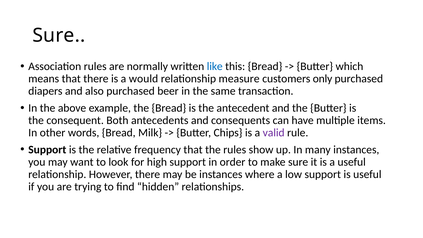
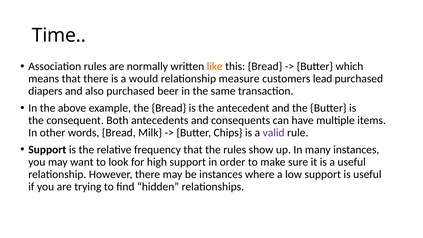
Sure at (59, 36): Sure -> Time
like colour: blue -> orange
only: only -> lead
